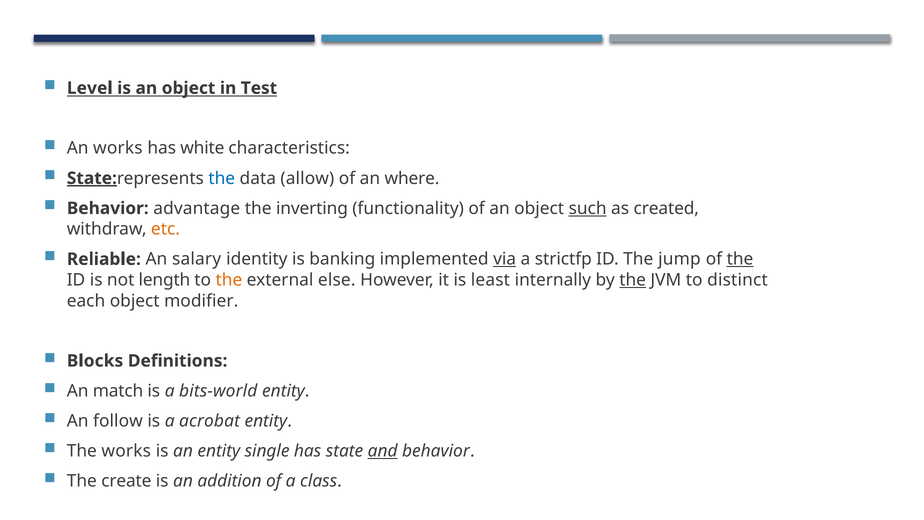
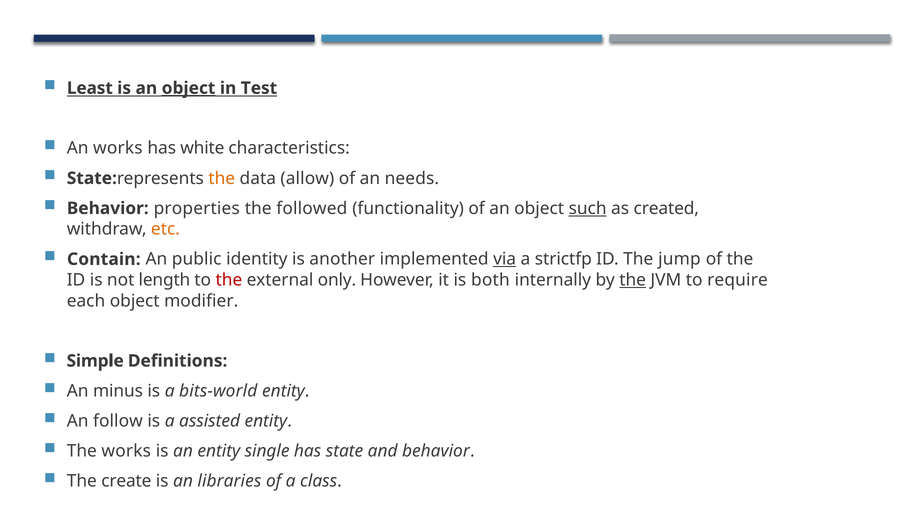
Level: Level -> Least
object at (189, 88) underline: none -> present
State at (92, 178) underline: present -> none
the at (222, 178) colour: blue -> orange
where: where -> needs
advantage: advantage -> properties
inverting: inverting -> followed
Reliable: Reliable -> Contain
salary: salary -> public
banking: banking -> another
the at (740, 259) underline: present -> none
the at (229, 280) colour: orange -> red
else: else -> only
least: least -> both
distinct: distinct -> require
Blocks: Blocks -> Simple
match: match -> minus
acrobat: acrobat -> assisted
and underline: present -> none
addition: addition -> libraries
